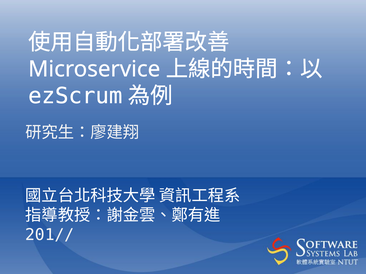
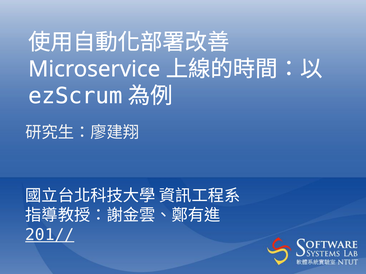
201// underline: none -> present
